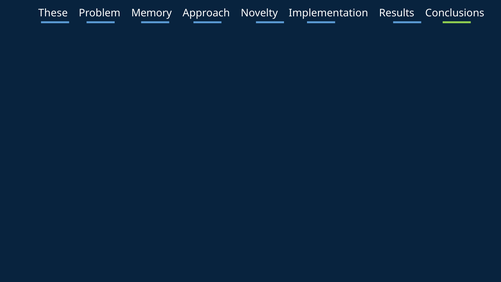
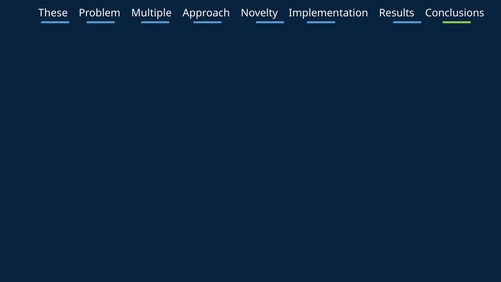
Memory: Memory -> Multiple
